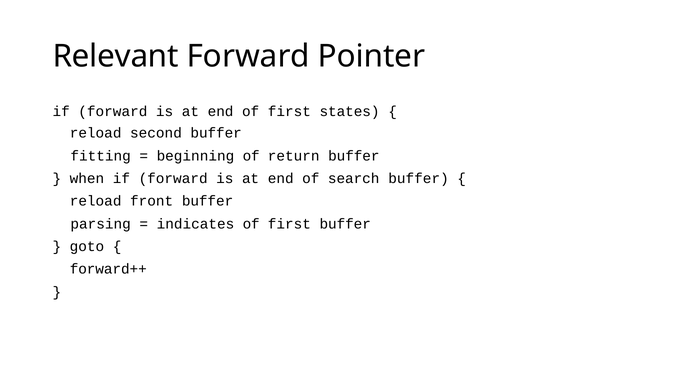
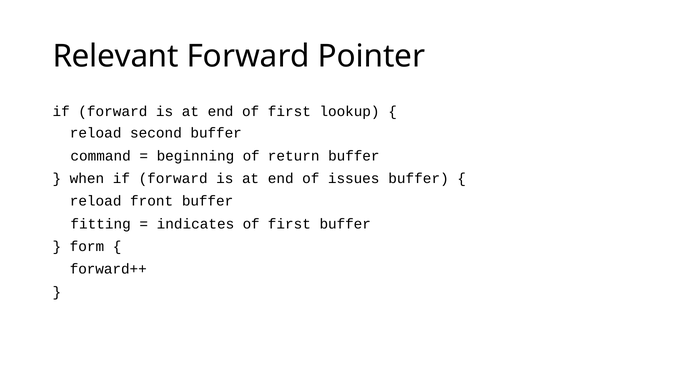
states: states -> lookup
fitting: fitting -> command
search: search -> issues
parsing: parsing -> fitting
goto: goto -> form
